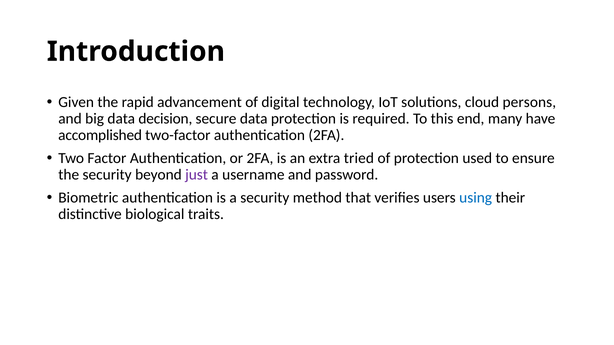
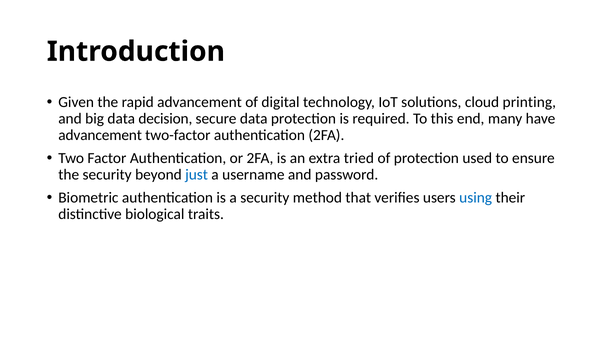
persons: persons -> printing
accomplished at (100, 136): accomplished -> advancement
just colour: purple -> blue
